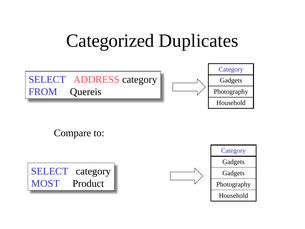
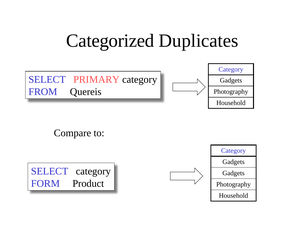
ADDRESS: ADDRESS -> PRIMARY
MOST: MOST -> FORM
